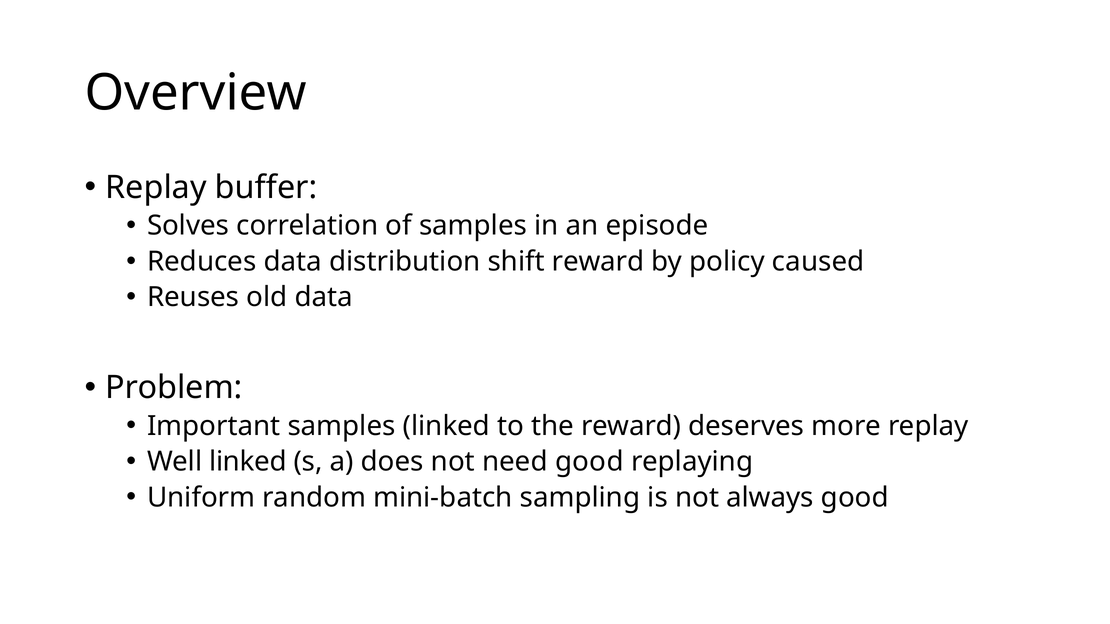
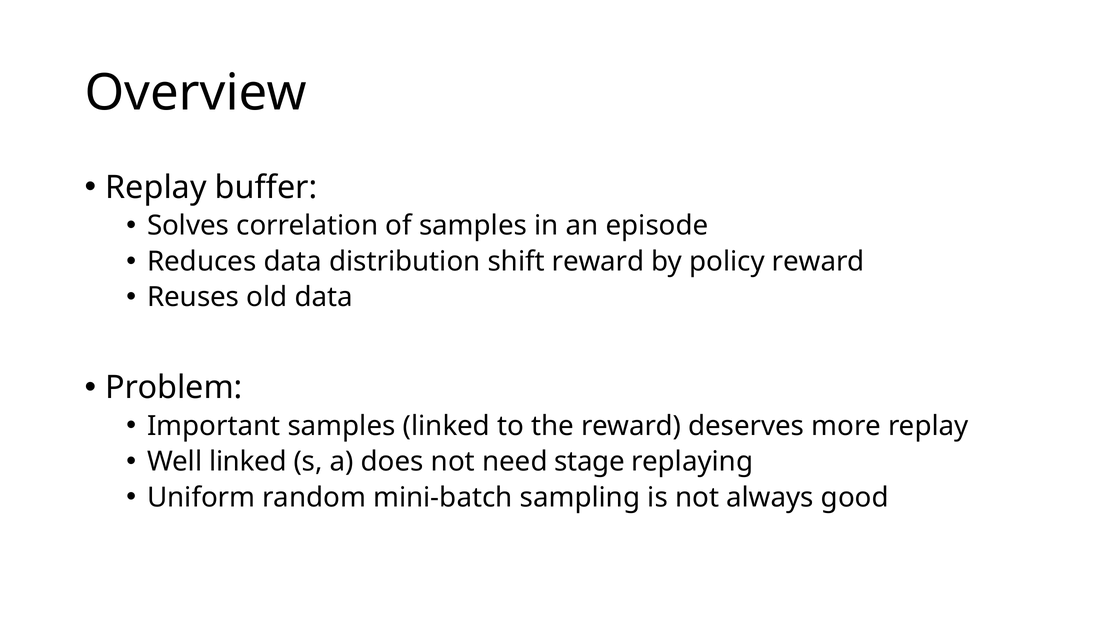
policy caused: caused -> reward
need good: good -> stage
